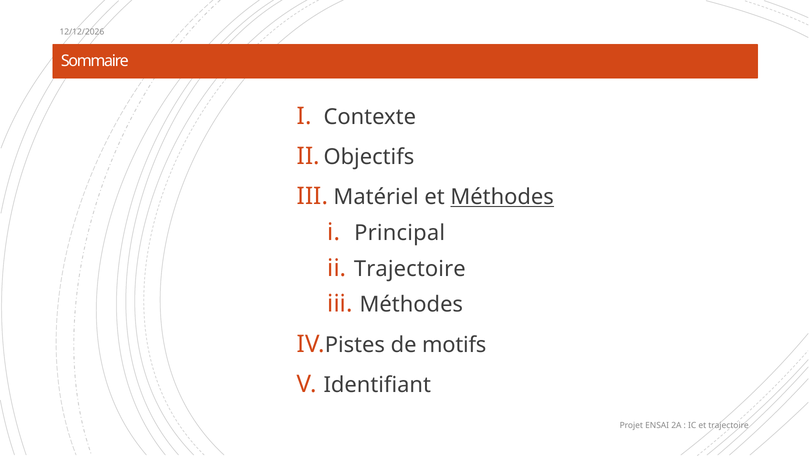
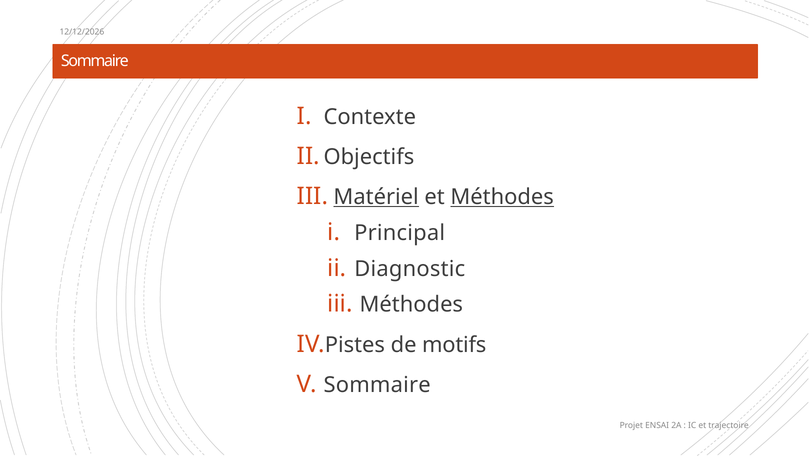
Matériel underline: none -> present
Trajectoire at (410, 269): Trajectoire -> Diagnostic
Identifiant at (377, 385): Identifiant -> Sommaire
